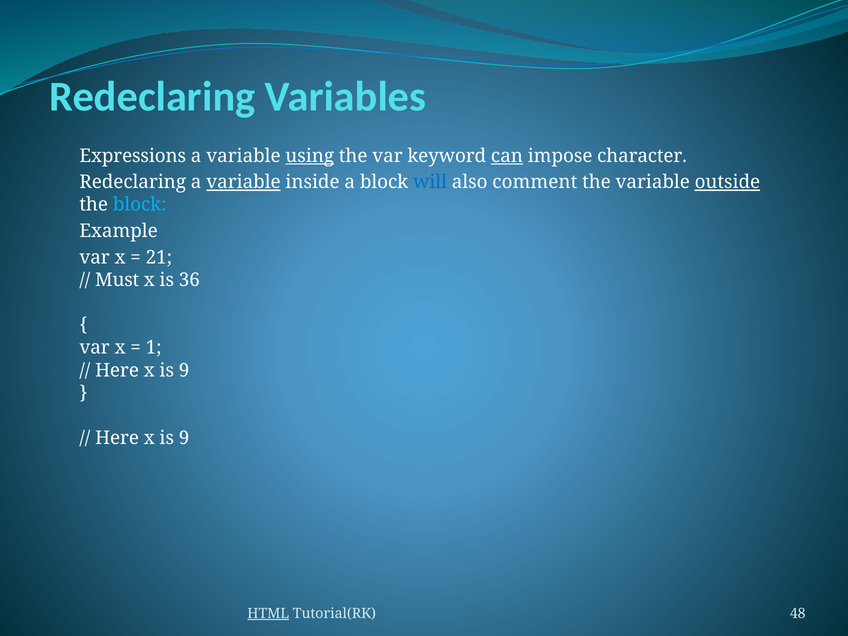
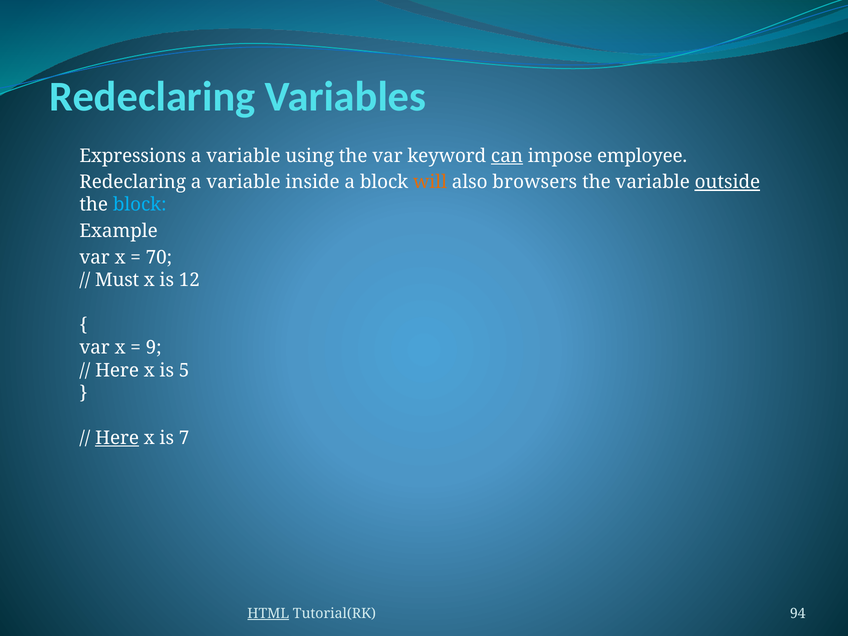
using underline: present -> none
character: character -> employee
variable at (244, 182) underline: present -> none
will colour: blue -> orange
comment: comment -> browsers
21: 21 -> 70
36: 36 -> 12
1: 1 -> 9
9 at (184, 370): 9 -> 5
Here at (117, 438) underline: none -> present
9 at (184, 438): 9 -> 7
48: 48 -> 94
